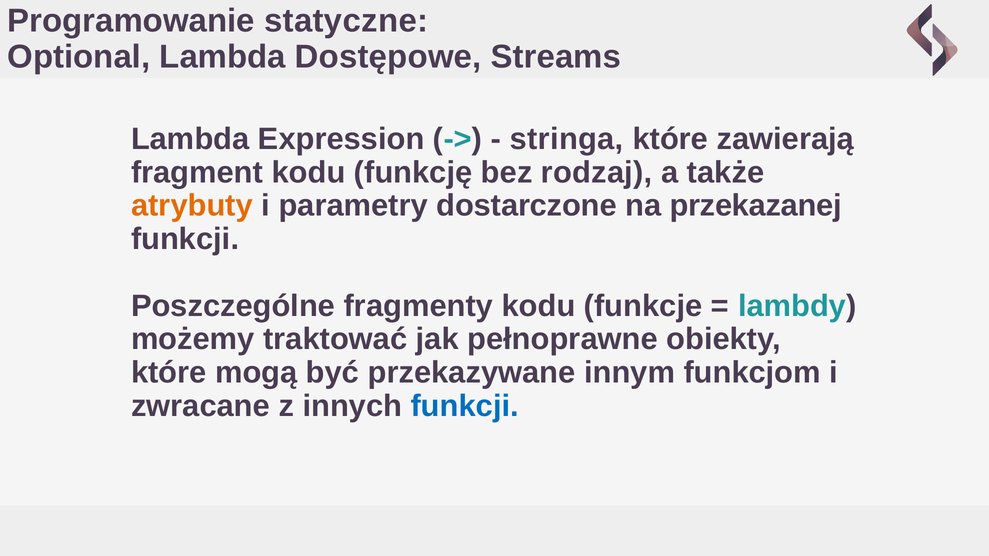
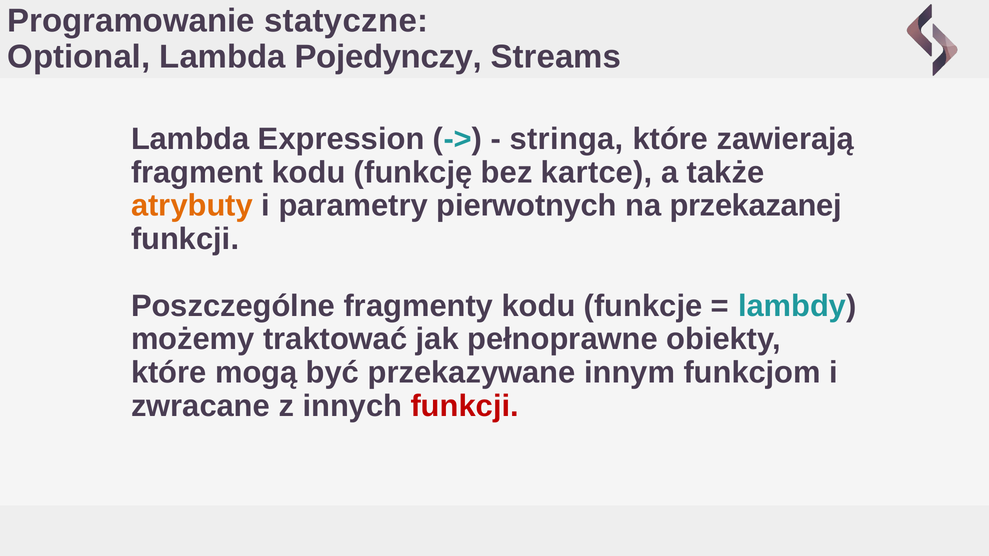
Dostępowe: Dostępowe -> Pojedynczy
rodzaj: rodzaj -> kartce
dostarczone: dostarczone -> pierwotnych
funkcji at (465, 406) colour: blue -> red
